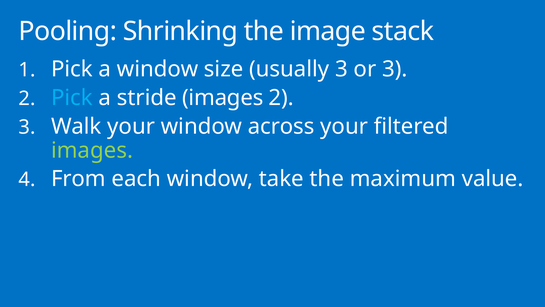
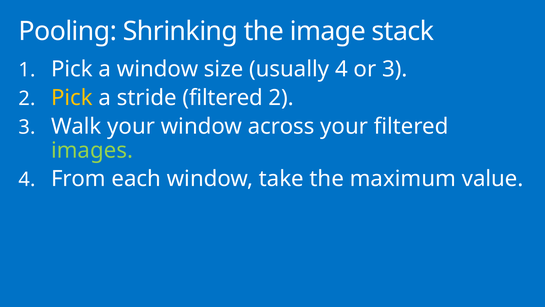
usually 3: 3 -> 4
Pick at (72, 98) colour: light blue -> yellow
stride images: images -> filtered
